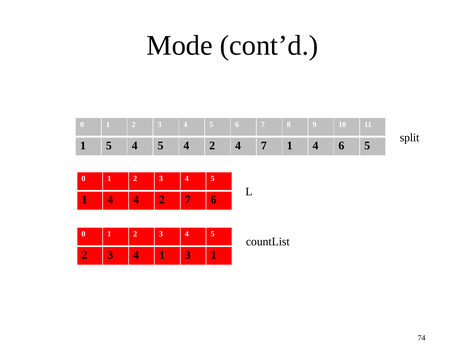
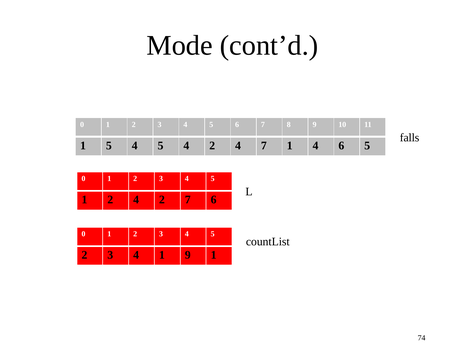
split: split -> falls
4 at (110, 200): 4 -> 2
1 3: 3 -> 9
